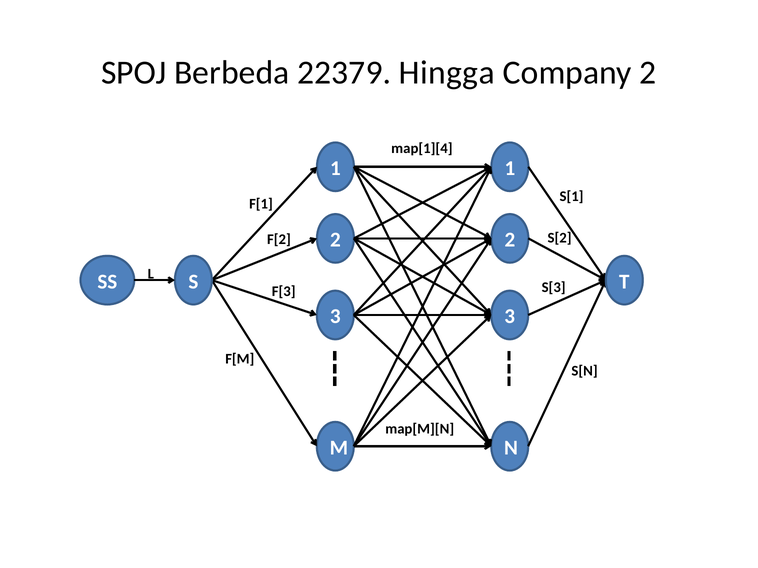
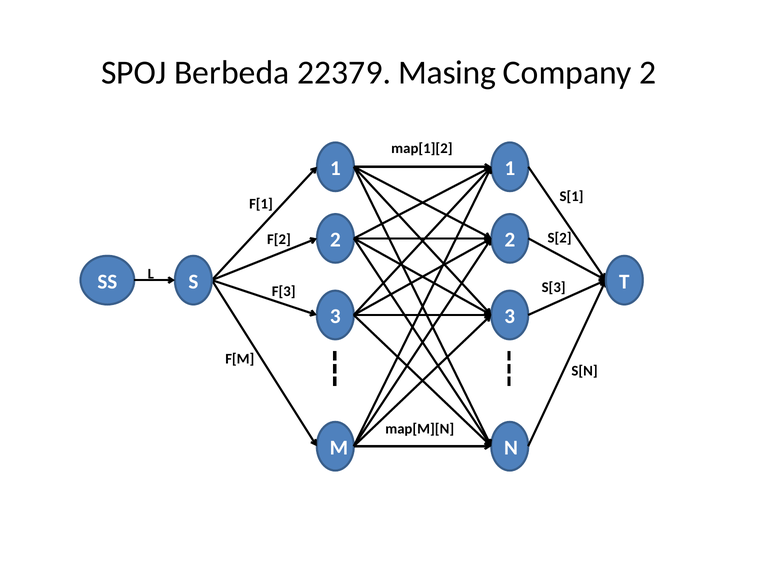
Hingga: Hingga -> Masing
map[1][4: map[1][4 -> map[1][2
